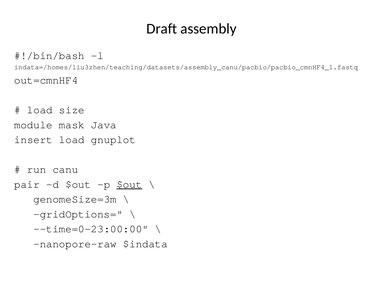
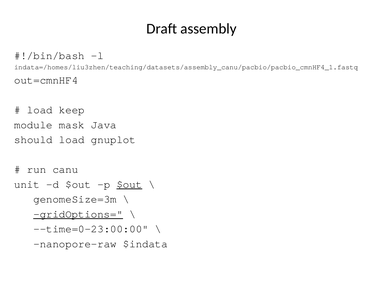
size: size -> keep
insert: insert -> should
pair: pair -> unit
gridOptions= underline: none -> present
